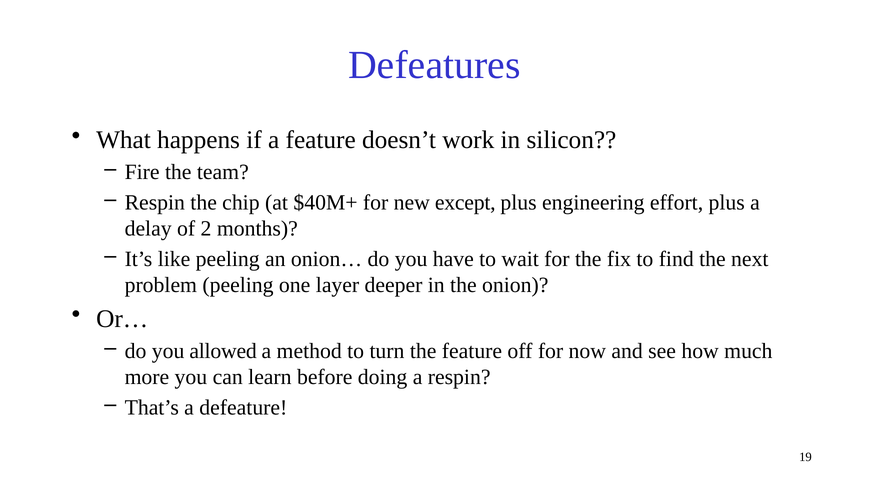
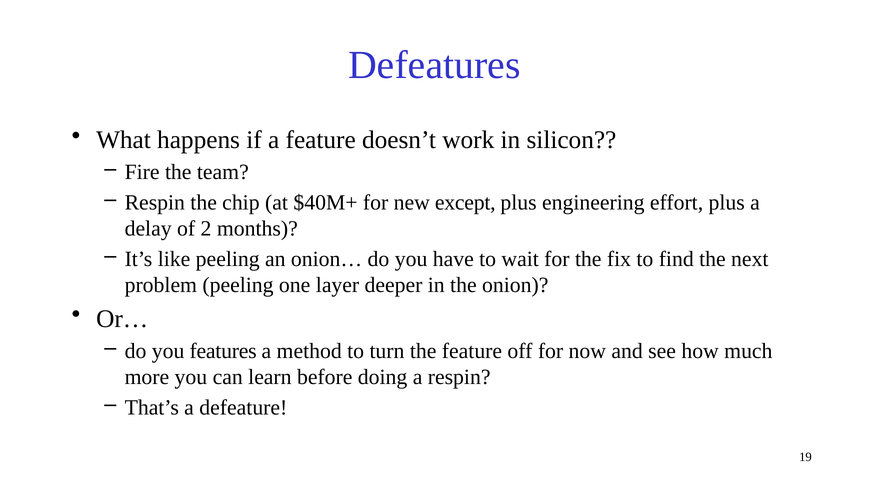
allowed: allowed -> features
